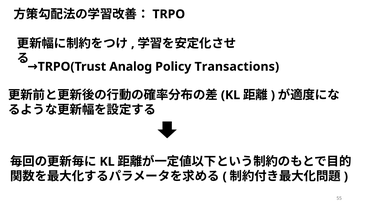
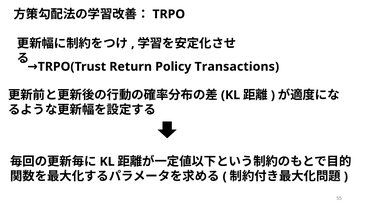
Analog: Analog -> Return
